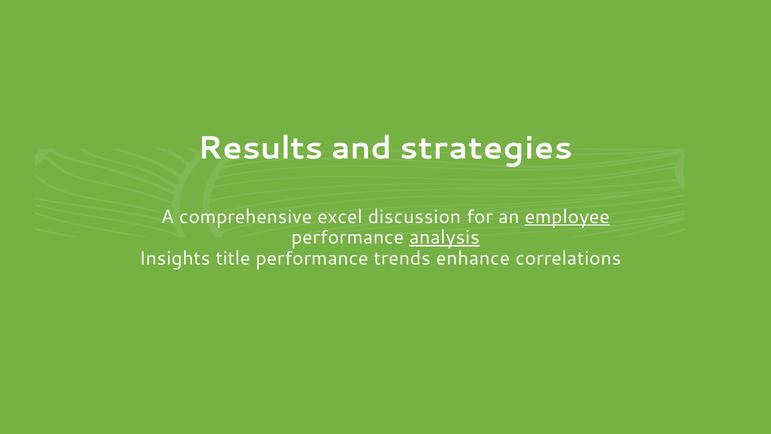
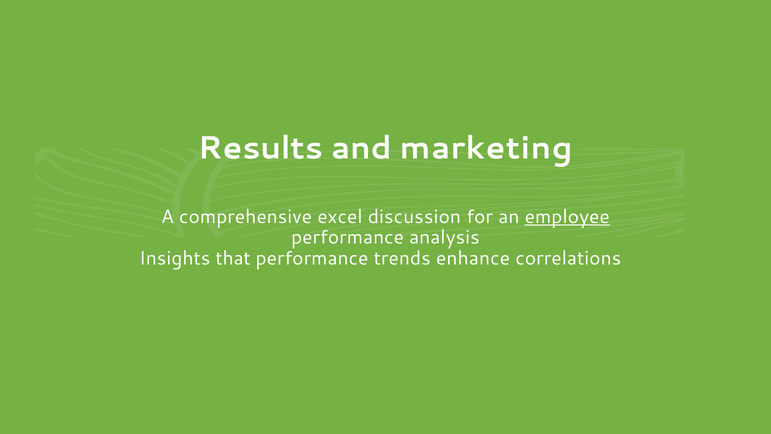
strategies: strategies -> marketing
analysis underline: present -> none
title: title -> that
